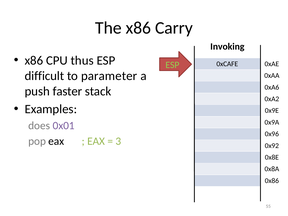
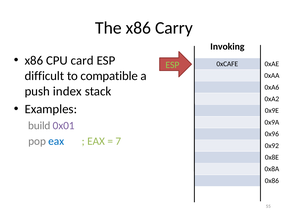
thus: thus -> card
parameter: parameter -> compatible
faster: faster -> index
does: does -> build
eax at (56, 141) colour: black -> blue
3: 3 -> 7
